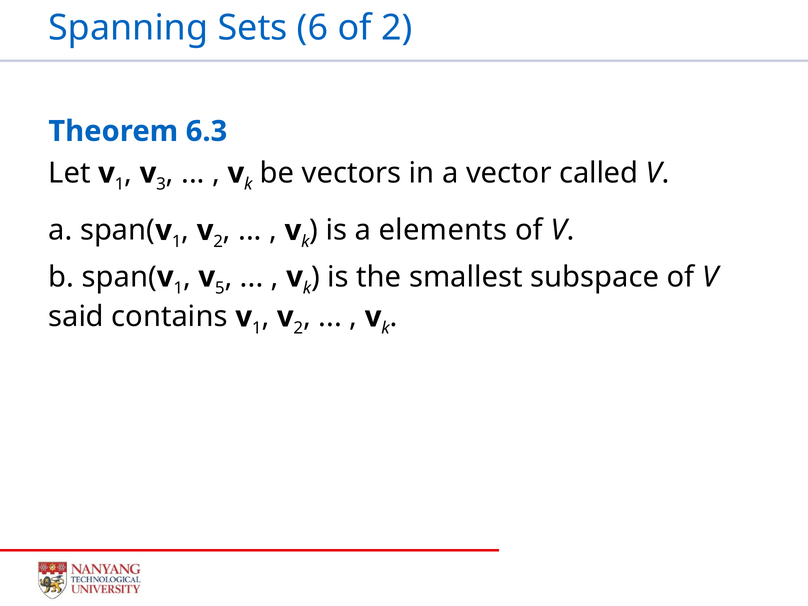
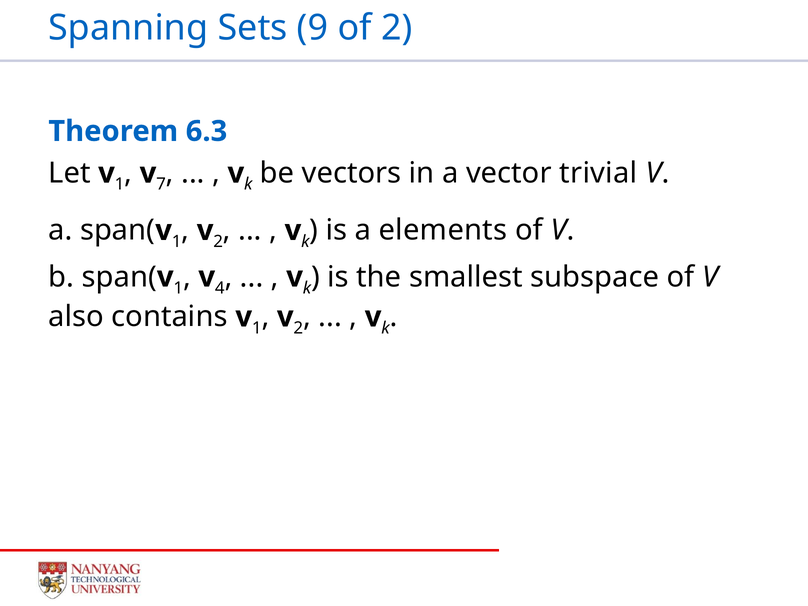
6: 6 -> 9
3: 3 -> 7
called: called -> trivial
5: 5 -> 4
said: said -> also
